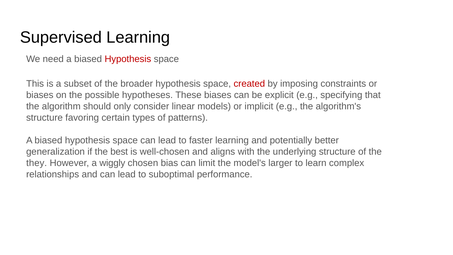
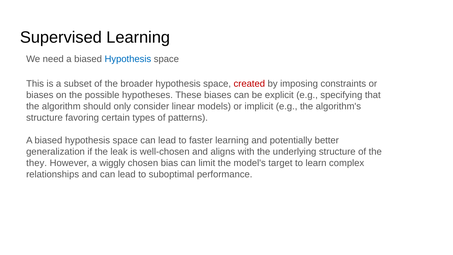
Hypothesis at (128, 59) colour: red -> blue
best: best -> leak
larger: larger -> target
